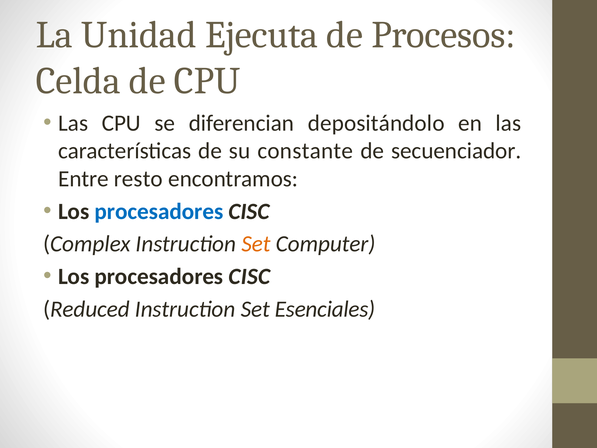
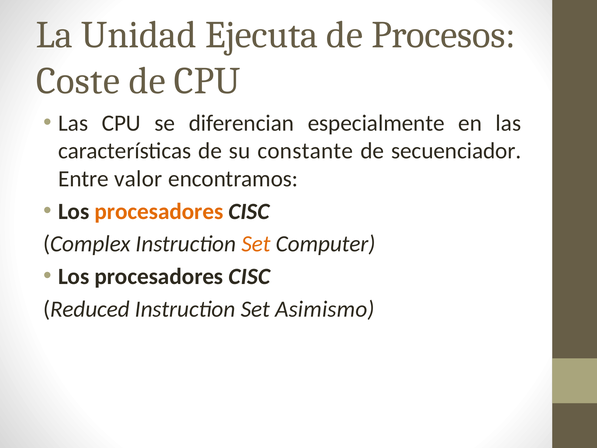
Celda: Celda -> Coste
depositándolo: depositándolo -> especialmente
resto: resto -> valor
procesadores at (159, 211) colour: blue -> orange
Esenciales: Esenciales -> Asimismo
